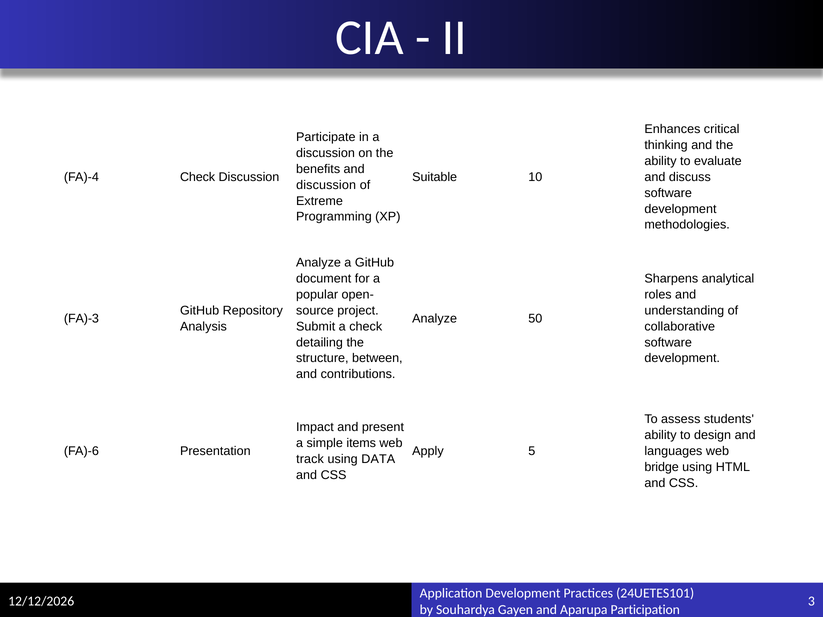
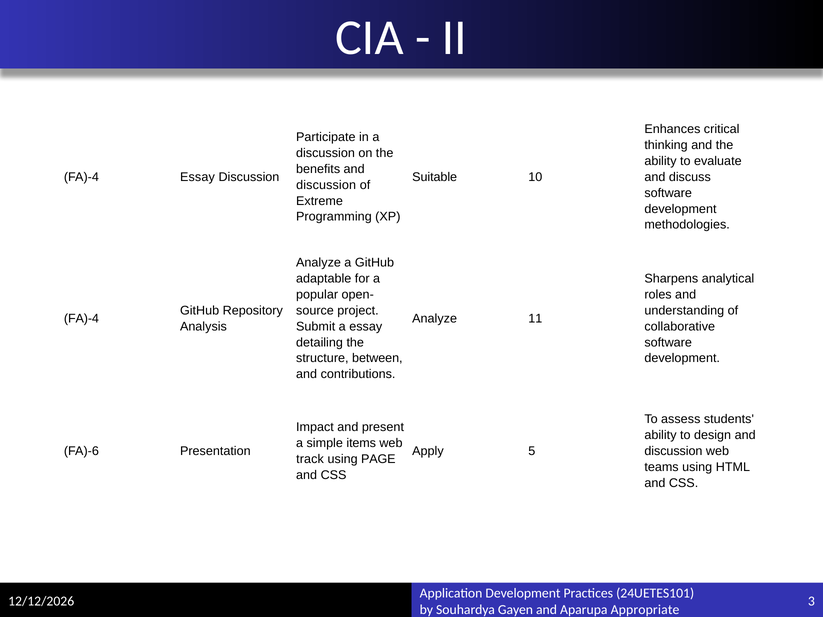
FA)-4 Check: Check -> Essay
document: document -> adaptable
FA)-3 at (81, 319): FA)-3 -> FA)-4
50: 50 -> 11
a check: check -> essay
languages at (673, 451): languages -> discussion
DATA: DATA -> PAGE
bridge: bridge -> teams
Participation: Participation -> Appropriate
